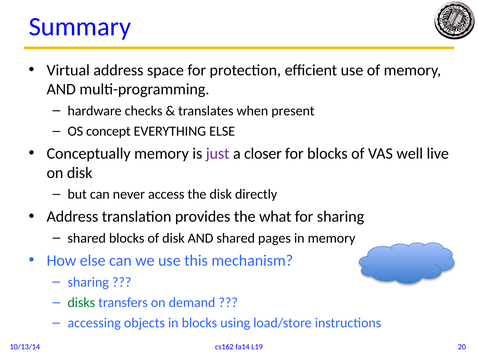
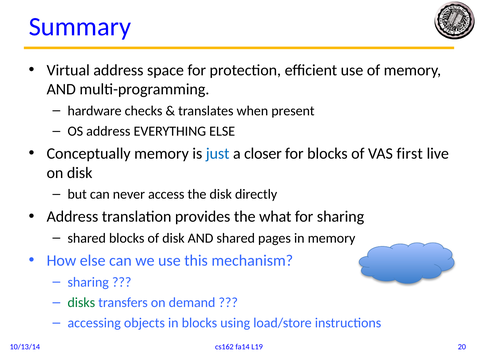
OS concept: concept -> address
just colour: purple -> blue
well: well -> first
